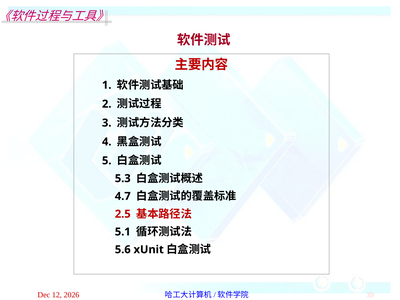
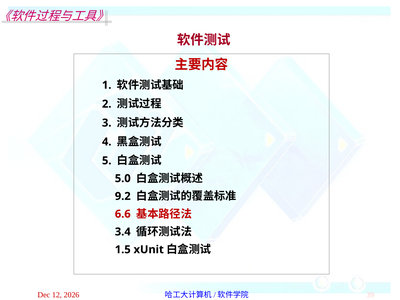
5.3: 5.3 -> 5.0
4.7: 4.7 -> 9.2
2.5: 2.5 -> 6.6
5.1: 5.1 -> 3.4
5.6: 5.6 -> 1.5
